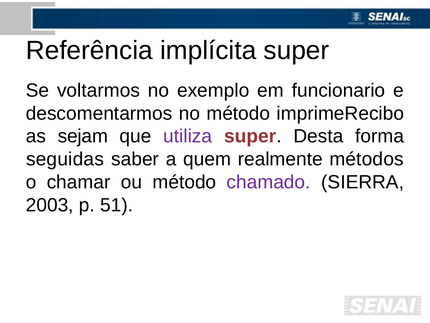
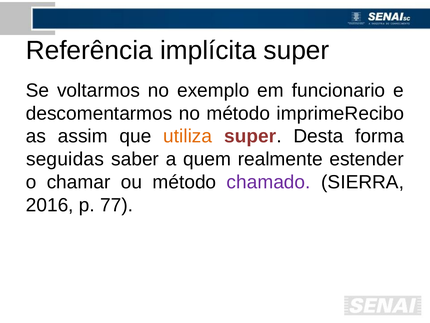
sejam: sejam -> assim
utiliza colour: purple -> orange
métodos: métodos -> estender
2003: 2003 -> 2016
51: 51 -> 77
